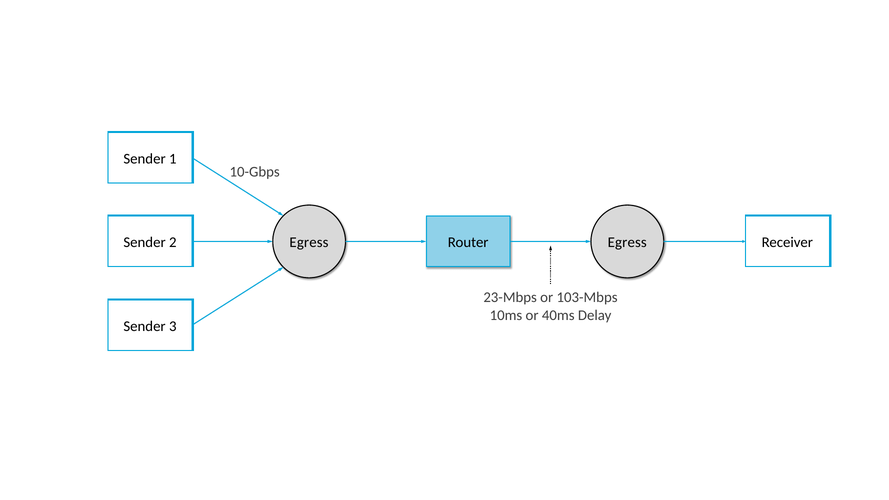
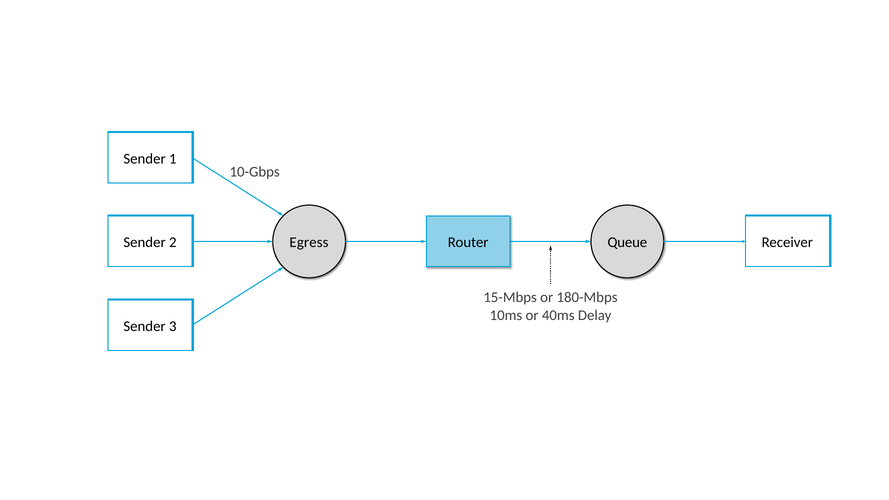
Router Egress: Egress -> Queue
23-Mbps: 23-Mbps -> 15-Mbps
103-Mbps: 103-Mbps -> 180-Mbps
